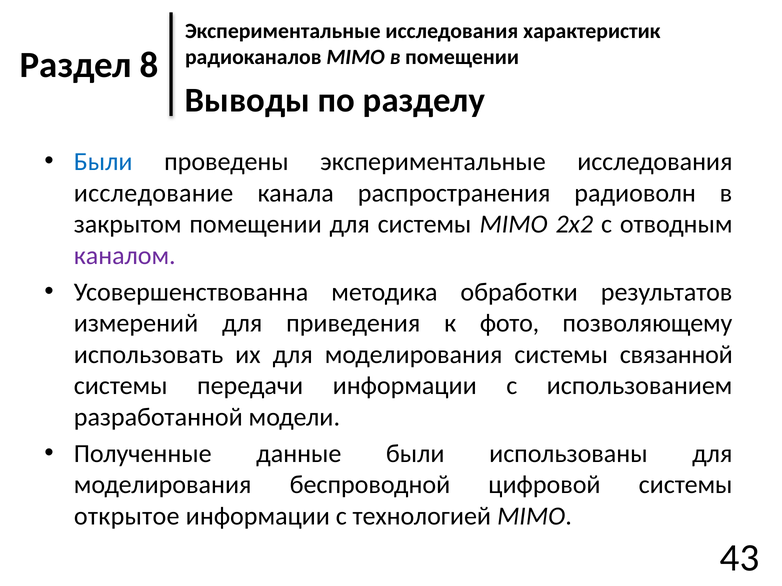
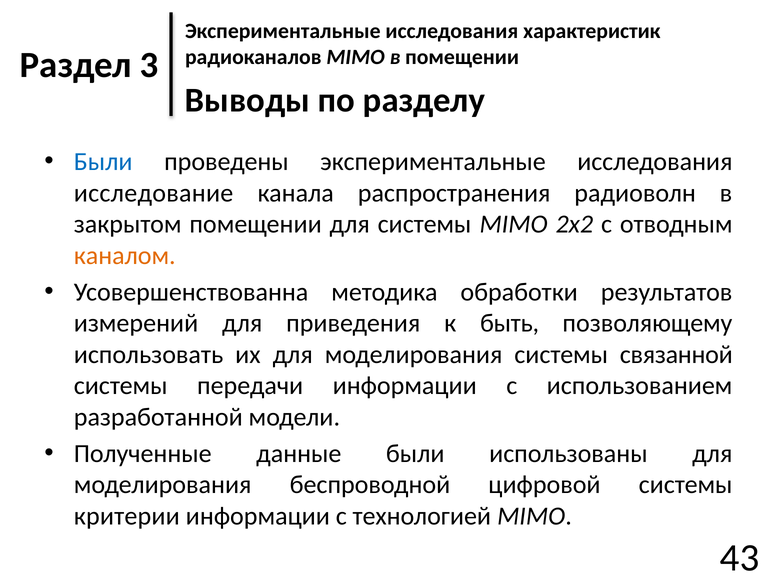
8: 8 -> 3
каналом colour: purple -> orange
фото: фото -> быть
открытое: открытое -> критерии
